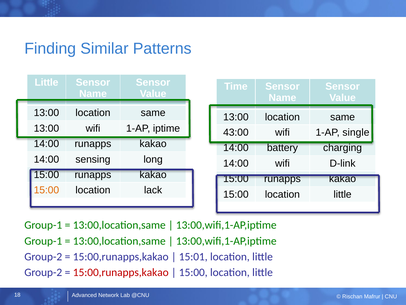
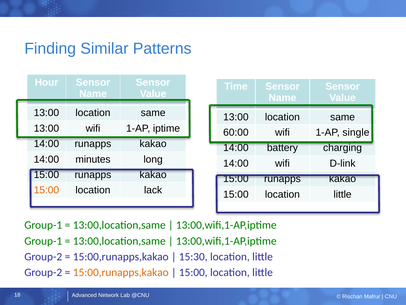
Little at (46, 82): Little -> Hour
43:00: 43:00 -> 60:00
sensing: sensing -> minutes
15:01: 15:01 -> 15:30
15:00,runapps,kakao at (121, 272) colour: red -> orange
